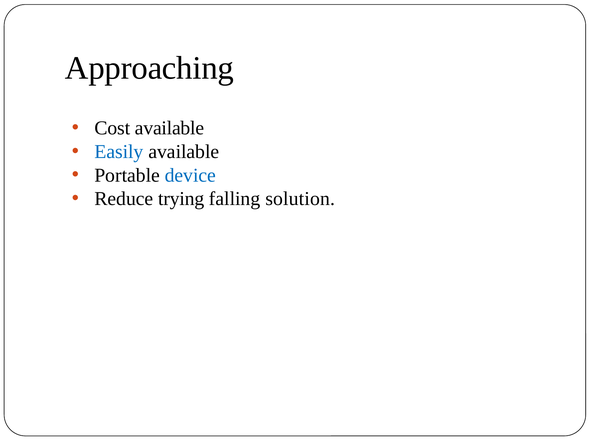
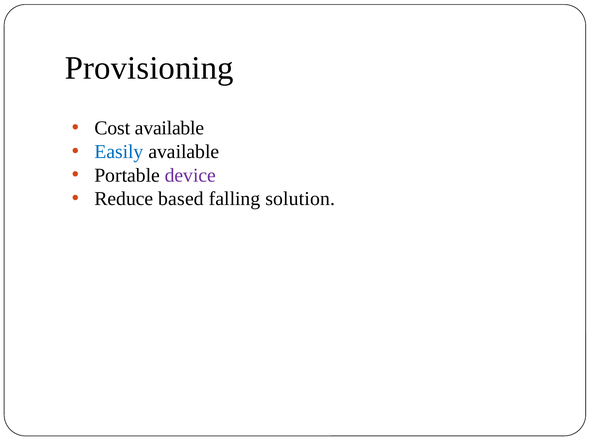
Approaching: Approaching -> Provisioning
device colour: blue -> purple
trying: trying -> based
